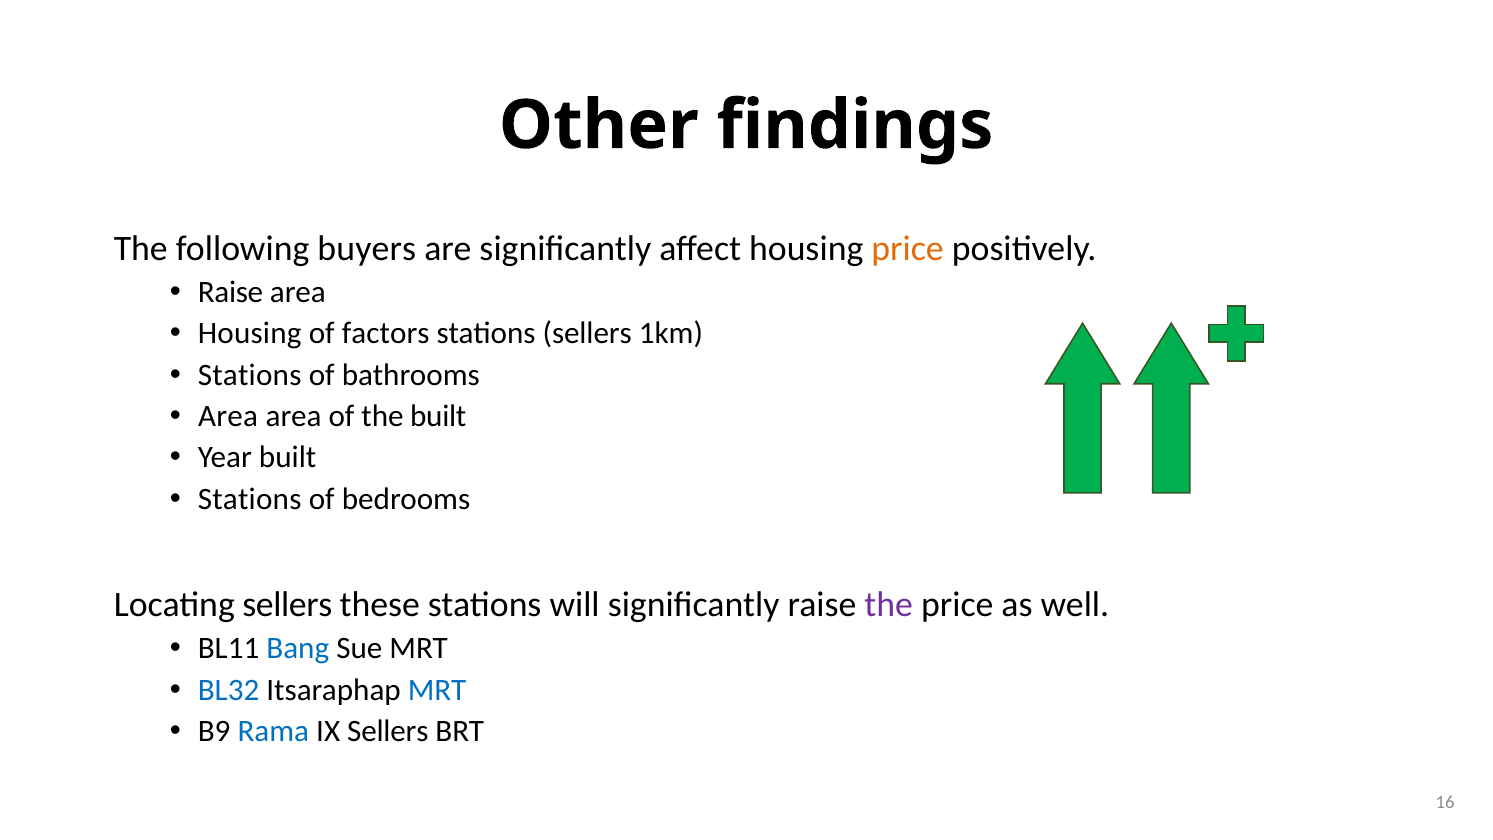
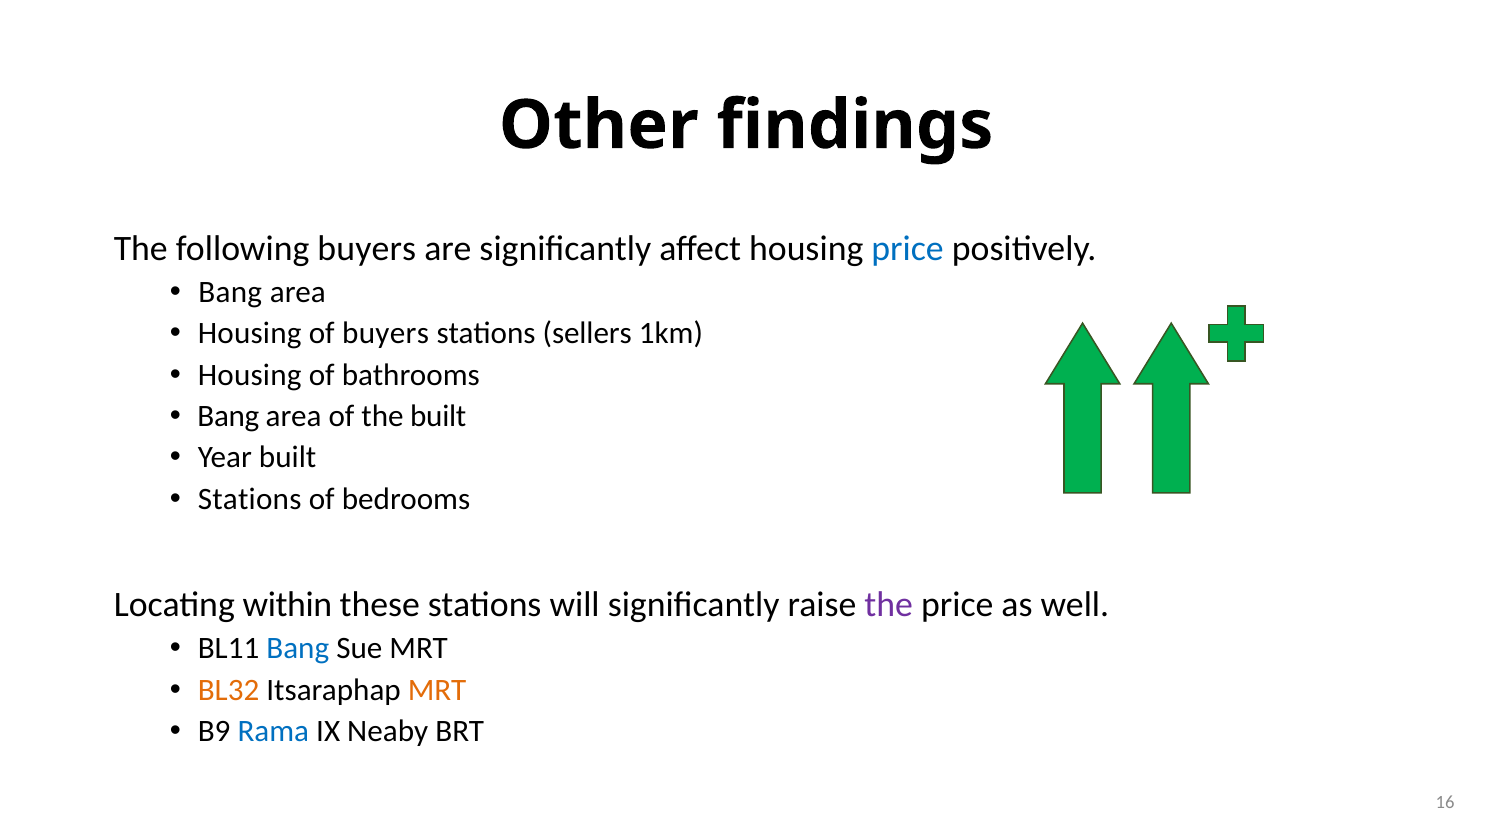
price at (908, 248) colour: orange -> blue
Raise at (231, 292): Raise -> Bang
of factors: factors -> buyers
Stations at (250, 375): Stations -> Housing
Area at (228, 416): Area -> Bang
Locating sellers: sellers -> within
BL32 colour: blue -> orange
MRT at (437, 690) colour: blue -> orange
IX Sellers: Sellers -> Neaby
